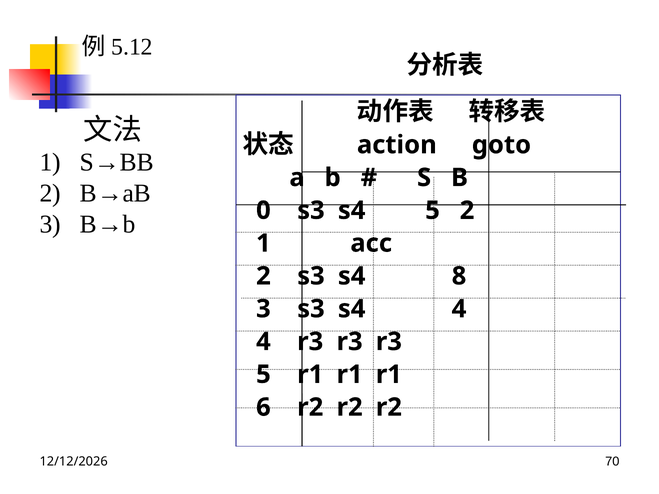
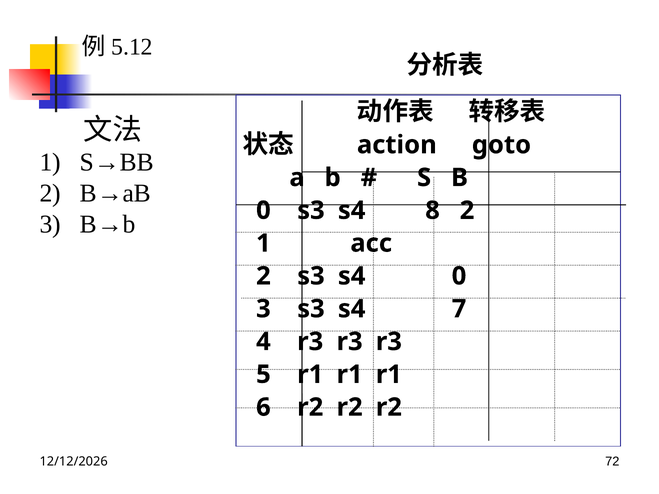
s4 5: 5 -> 8
s4 8: 8 -> 0
s4 4: 4 -> 7
70: 70 -> 72
